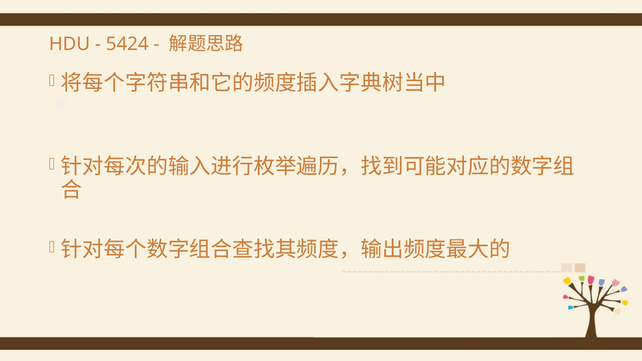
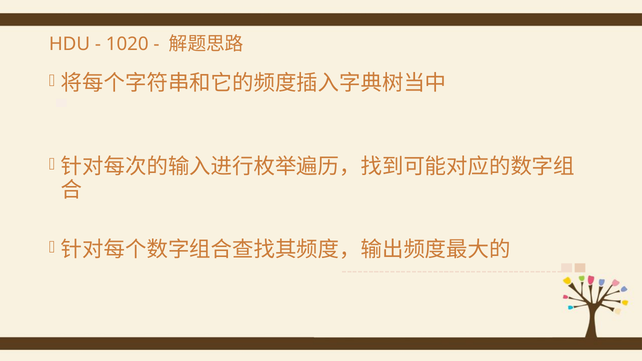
5424: 5424 -> 1020
